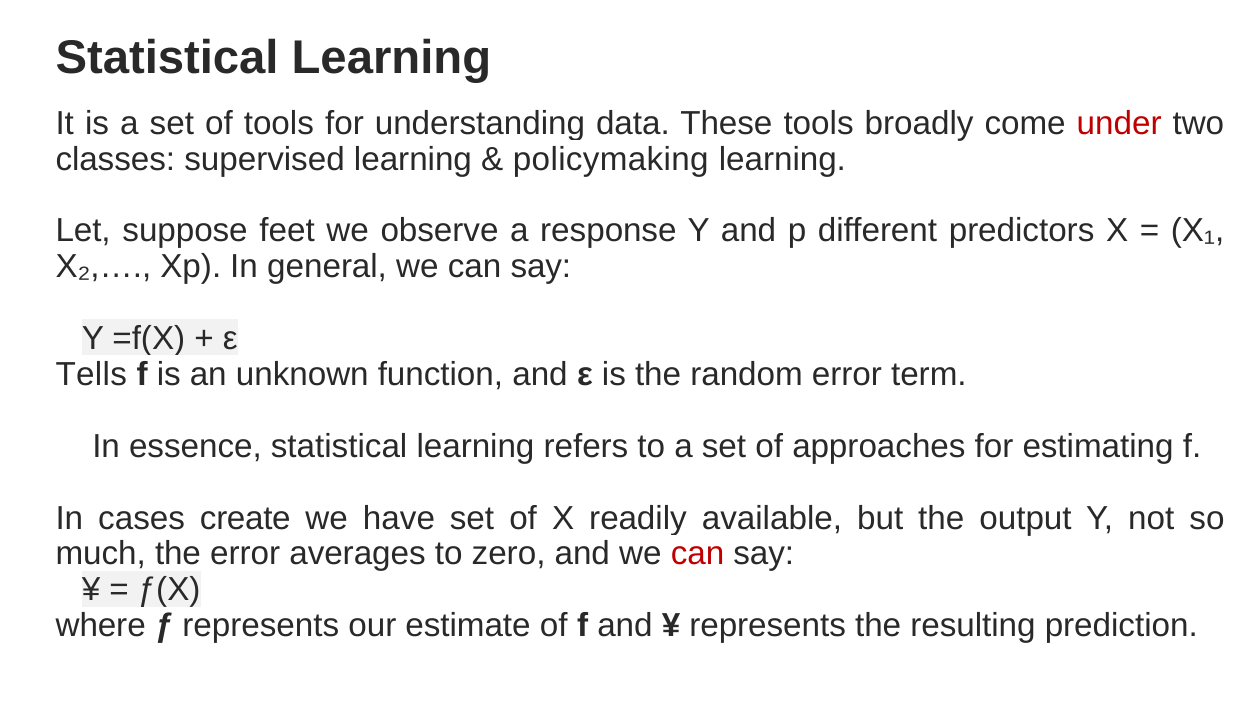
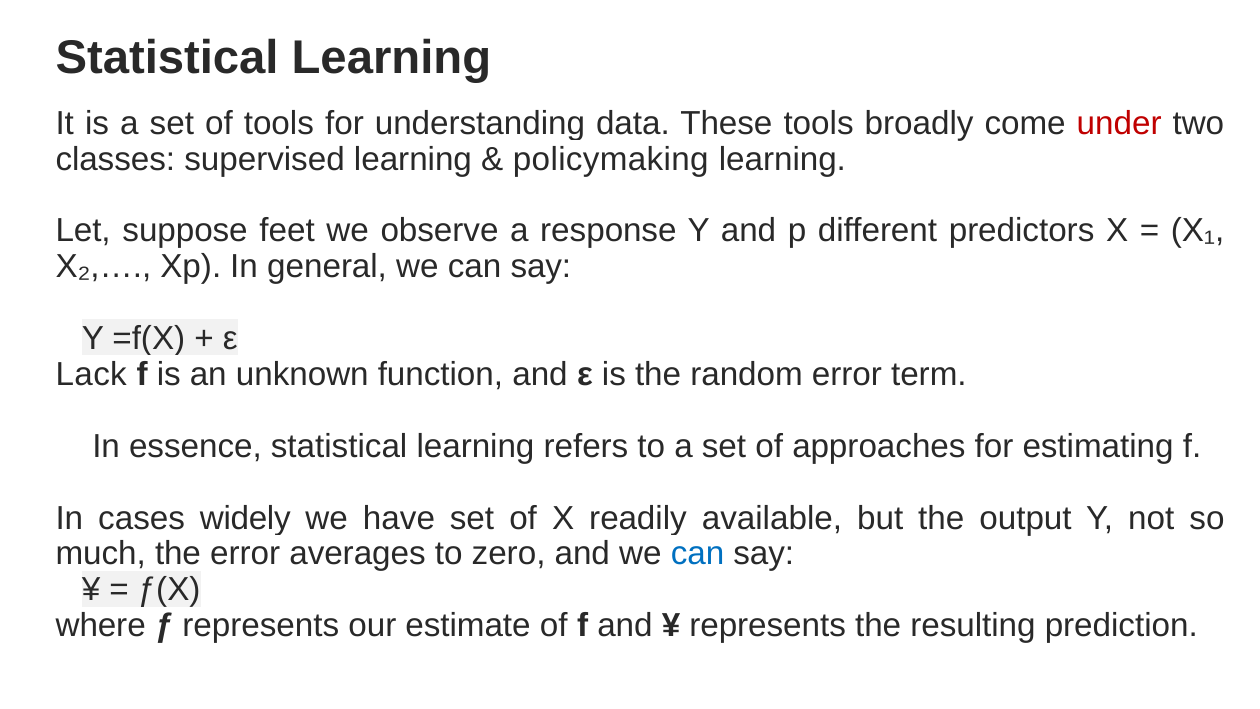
Tells: Tells -> Lack
create: create -> widely
can at (698, 554) colour: red -> blue
